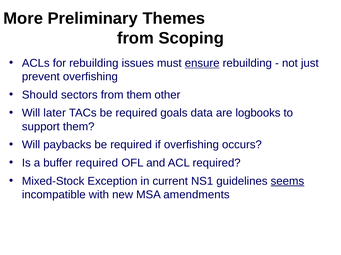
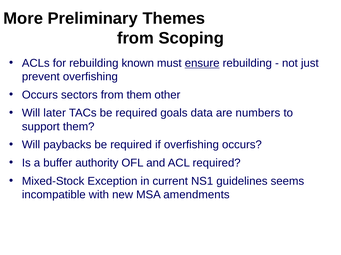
issues: issues -> known
Should at (40, 95): Should -> Occurs
logbooks: logbooks -> numbers
buffer required: required -> authority
seems underline: present -> none
